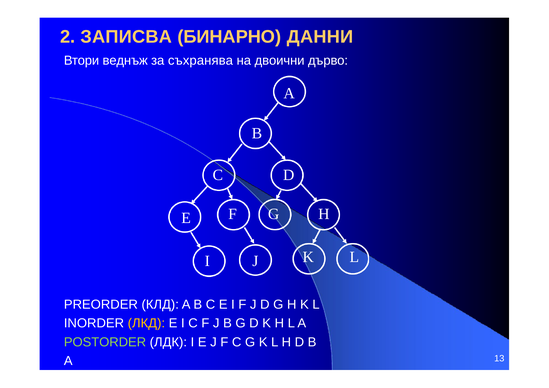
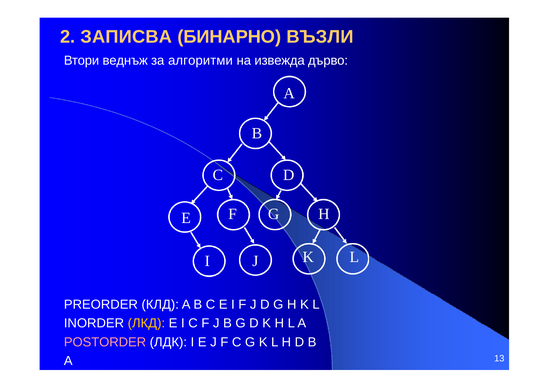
ДАННИ: ДАННИ -> ВЪЗЛИ
съхранява: съхранява -> алгоритми
двоични: двоични -> извежда
POSTORDER colour: light green -> pink
